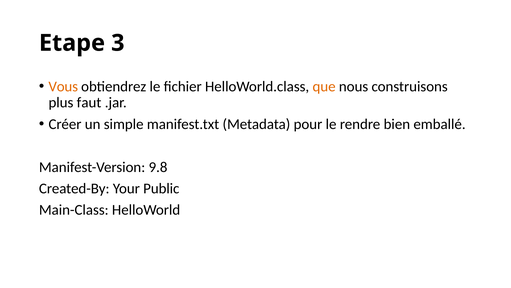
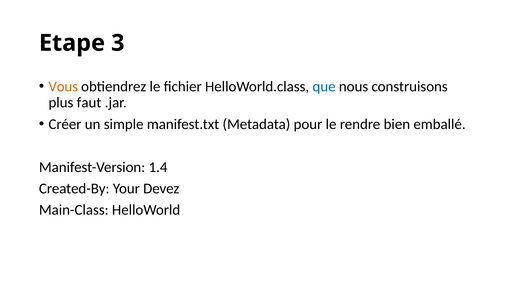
que colour: orange -> blue
9.8: 9.8 -> 1.4
Public: Public -> Devez
